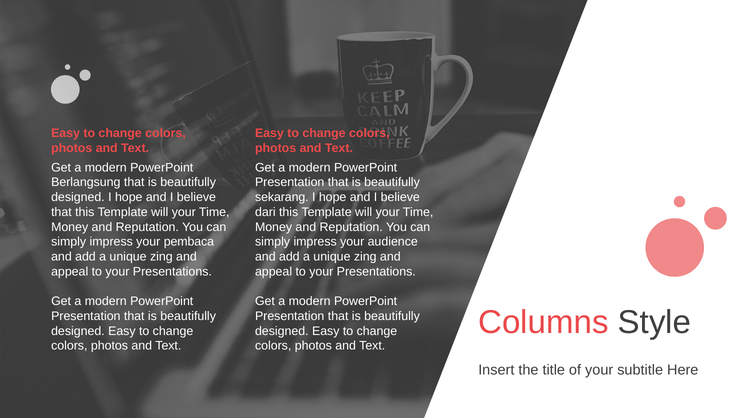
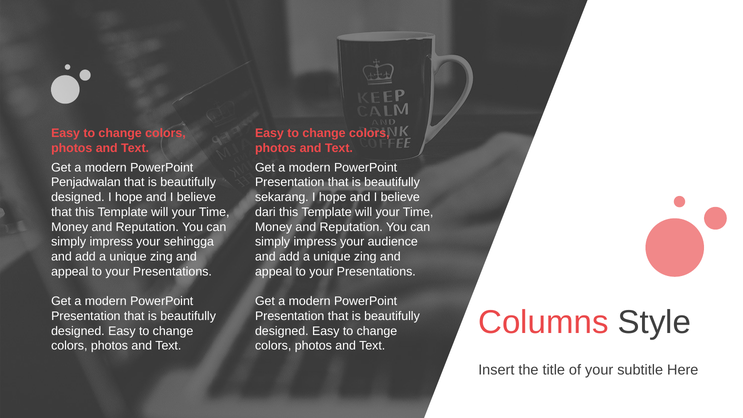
Berlangsung: Berlangsung -> Penjadwalan
pembaca: pembaca -> sehingga
